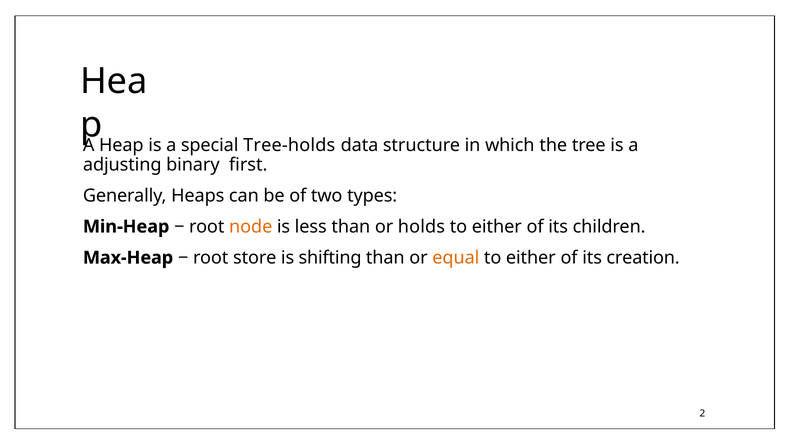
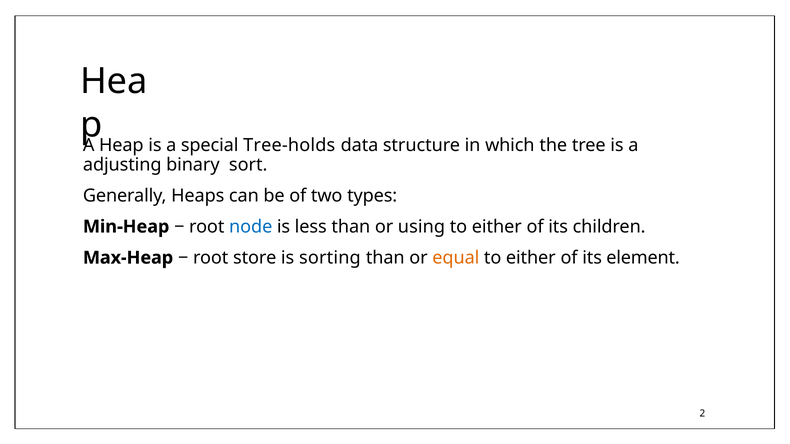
first: first -> sort
node colour: orange -> blue
holds: holds -> using
shifting: shifting -> sorting
creation: creation -> element
